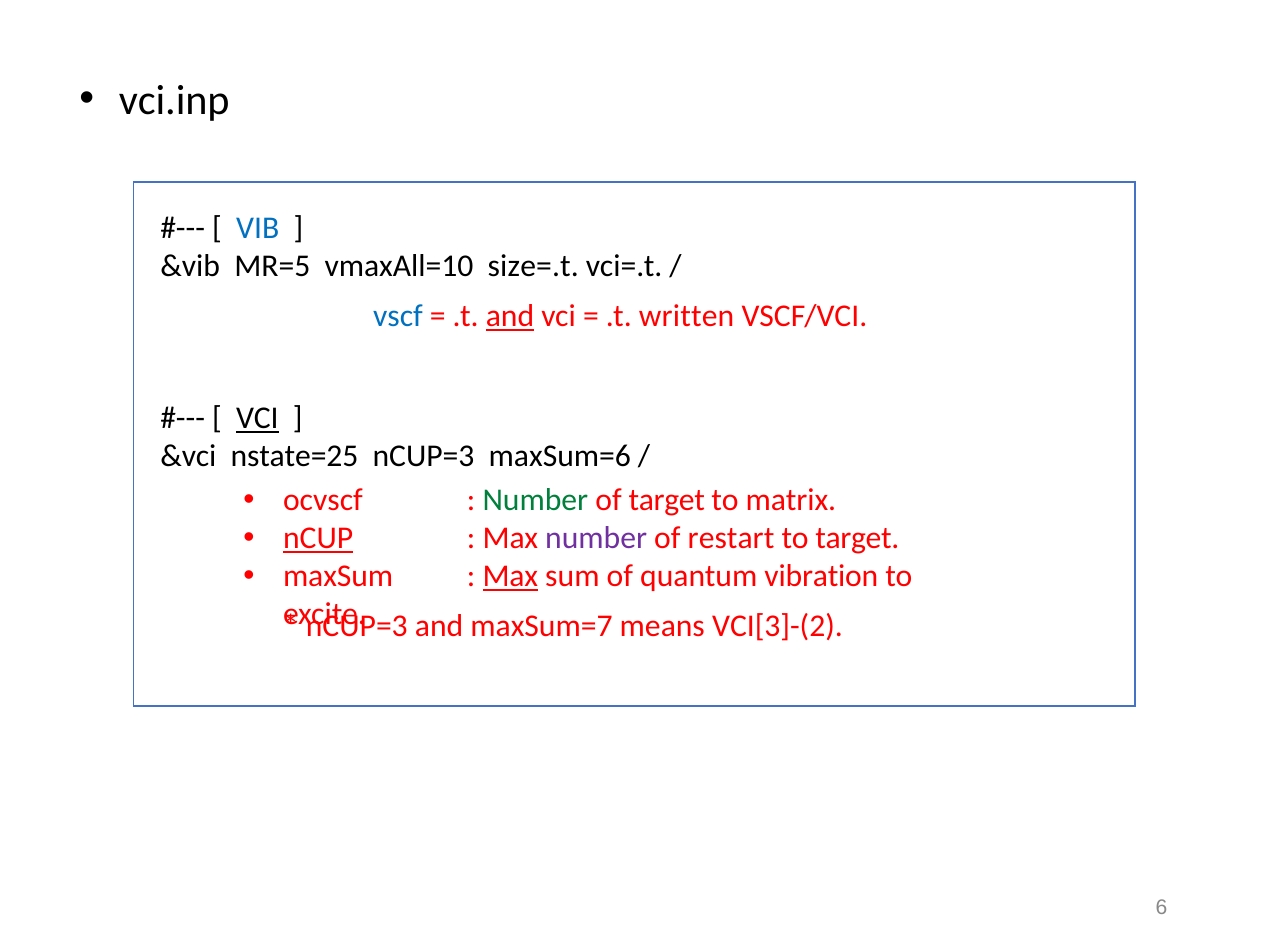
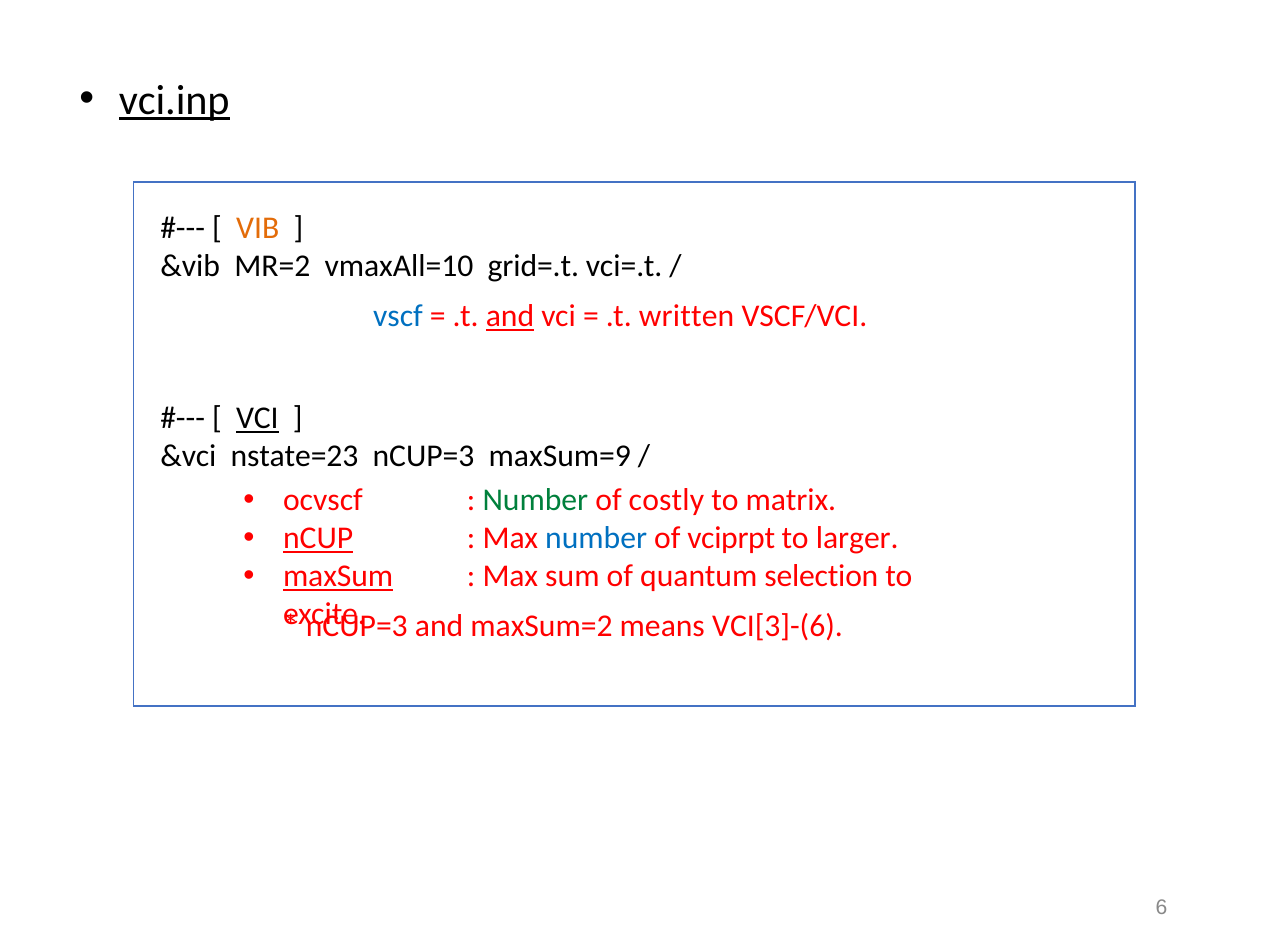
vci.inp underline: none -> present
VIB colour: blue -> orange
MR=5: MR=5 -> MR=2
size=.t: size=.t -> grid=.t
nstate=25: nstate=25 -> nstate=23
maxSum=6: maxSum=6 -> maxSum=9
of target: target -> costly
number at (596, 539) colour: purple -> blue
restart: restart -> vciprpt
to target: target -> larger
maxSum underline: none -> present
Max at (510, 577) underline: present -> none
vibration: vibration -> selection
maxSum=7: maxSum=7 -> maxSum=2
VCI[3]-(2: VCI[3]-(2 -> VCI[3]-(6
